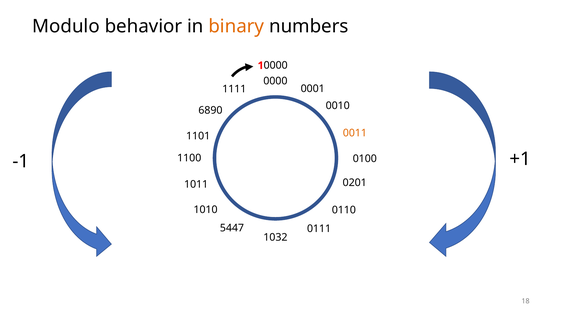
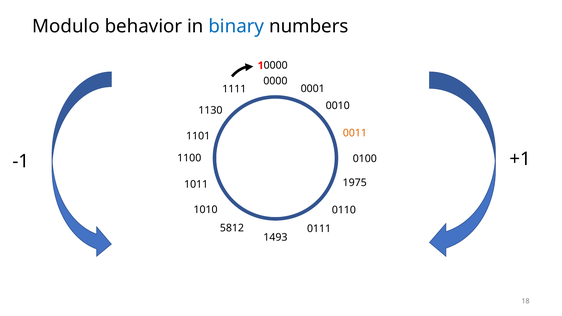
binary colour: orange -> blue
6890: 6890 -> 1130
0201: 0201 -> 1975
5447: 5447 -> 5812
1032: 1032 -> 1493
